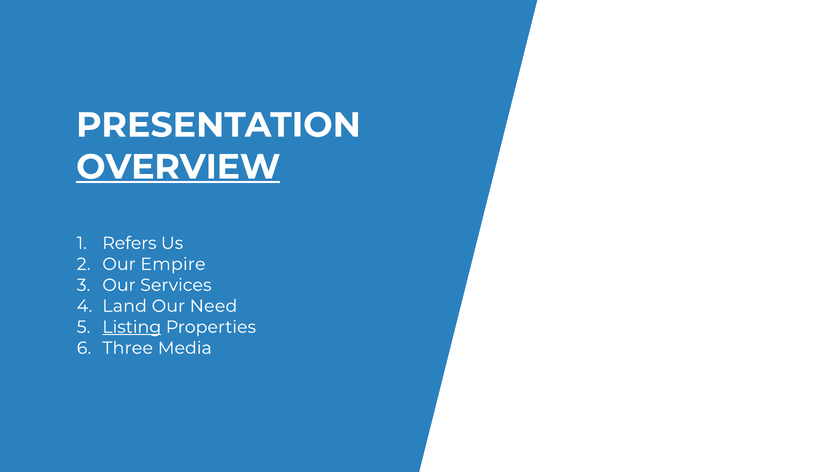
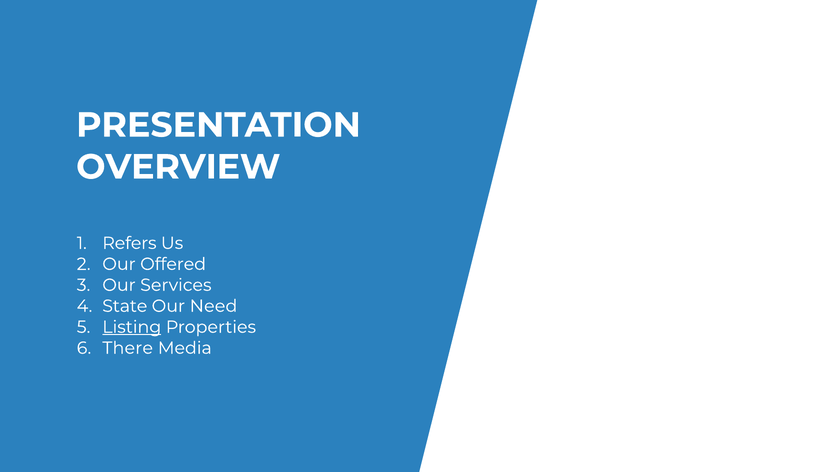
OVERVIEW underline: present -> none
Empire: Empire -> Offered
Land: Land -> State
Three: Three -> There
